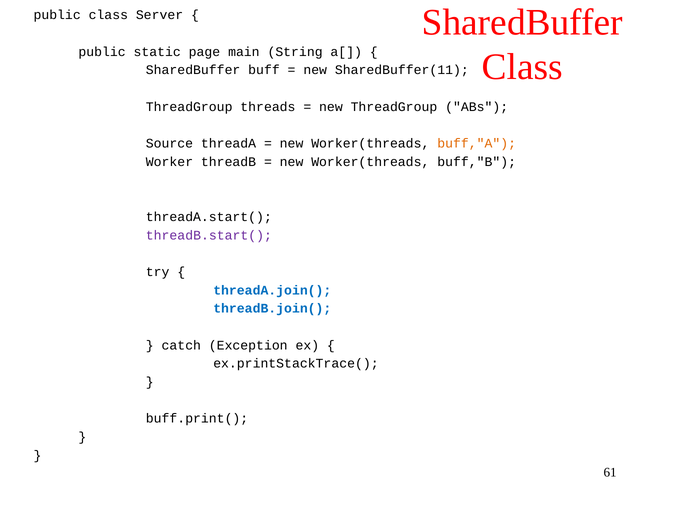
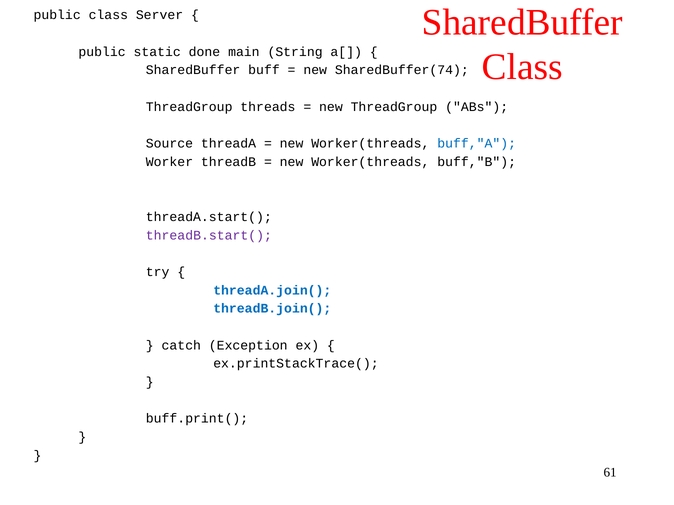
page: page -> done
SharedBuffer(11: SharedBuffer(11 -> SharedBuffer(74
buff,"A colour: orange -> blue
